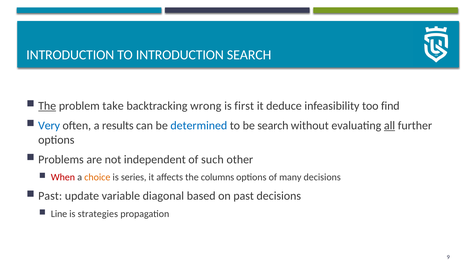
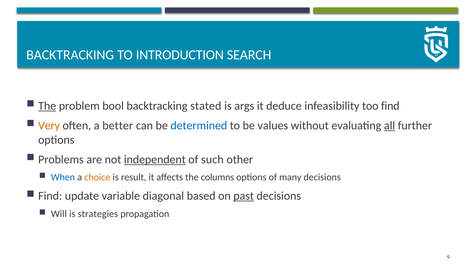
INTRODUCTION at (70, 55): INTRODUCTION -> BACKTRACKING
take: take -> bool
wrong: wrong -> stated
first: first -> args
Very colour: blue -> orange
results: results -> better
be search: search -> values
independent underline: none -> present
When colour: red -> blue
series: series -> result
Past at (50, 196): Past -> Find
past at (244, 196) underline: none -> present
Line: Line -> Will
